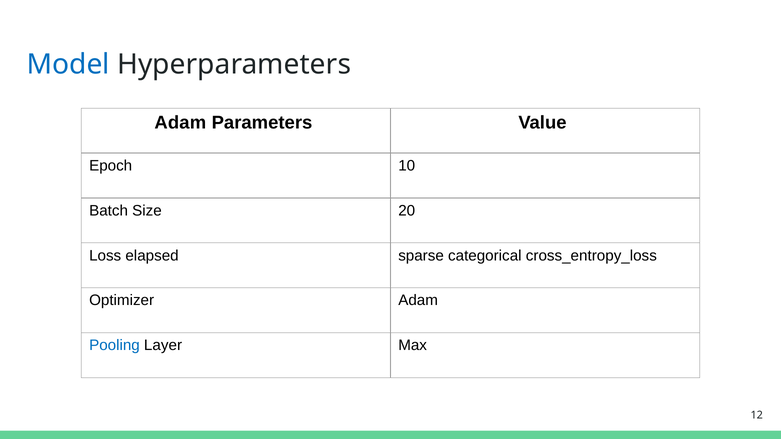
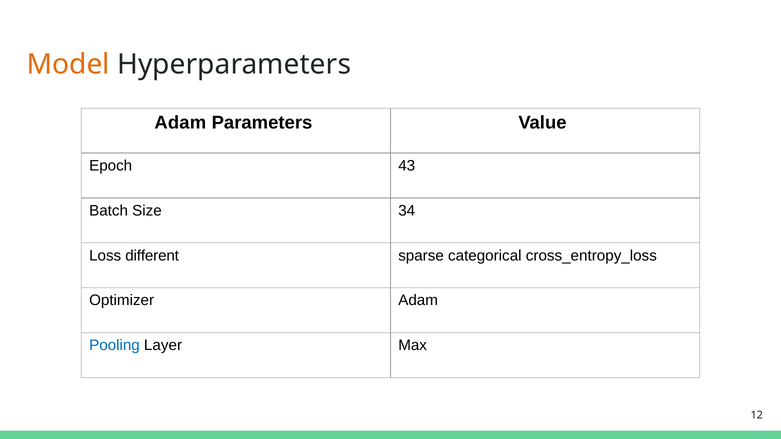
Model colour: blue -> orange
10: 10 -> 43
20: 20 -> 34
elapsed: elapsed -> different
